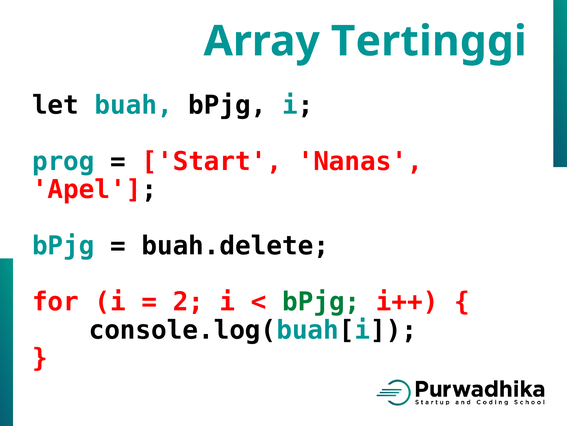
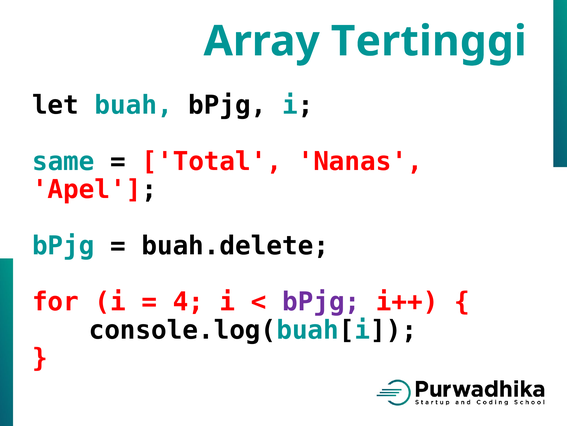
prog: prog -> same
Start: Start -> Total
2: 2 -> 4
bPjg at (321, 301) colour: green -> purple
